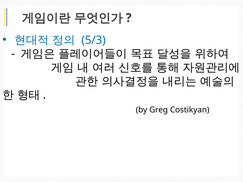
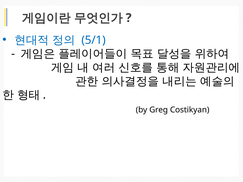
5/3: 5/3 -> 5/1
